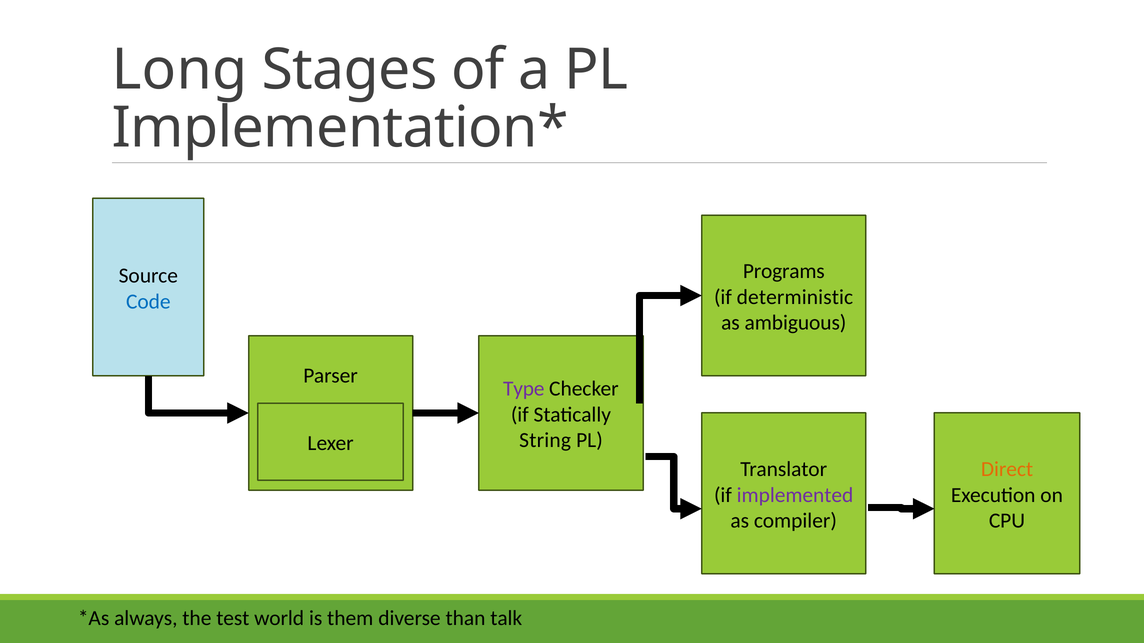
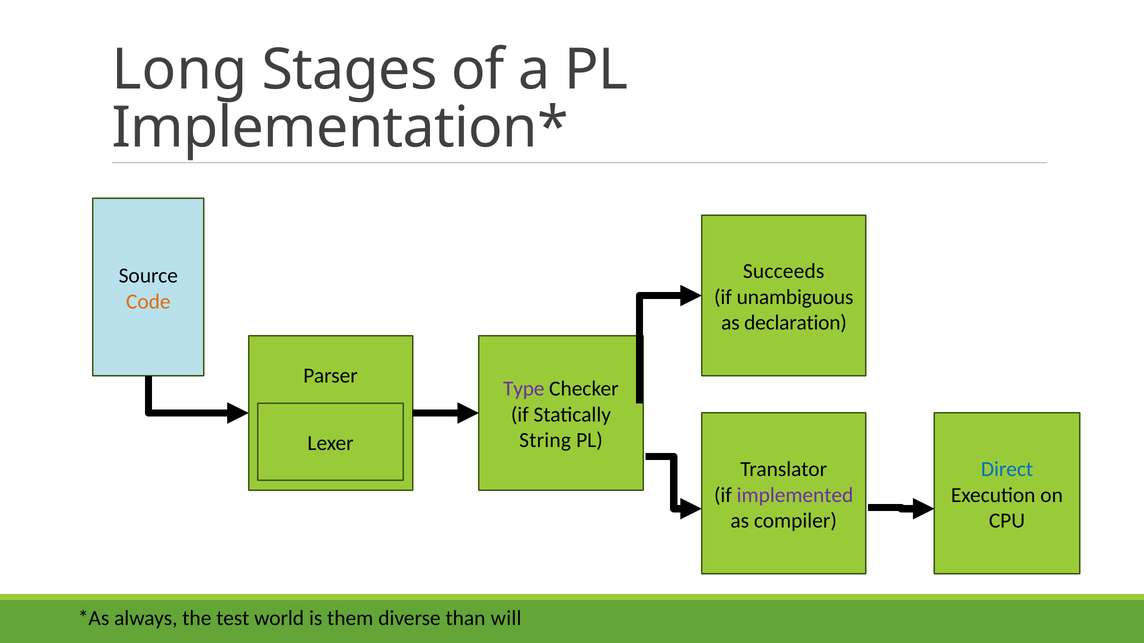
Programs: Programs -> Succeeds
deterministic: deterministic -> unambiguous
Code colour: blue -> orange
ambiguous: ambiguous -> declaration
Direct colour: orange -> blue
talk: talk -> will
